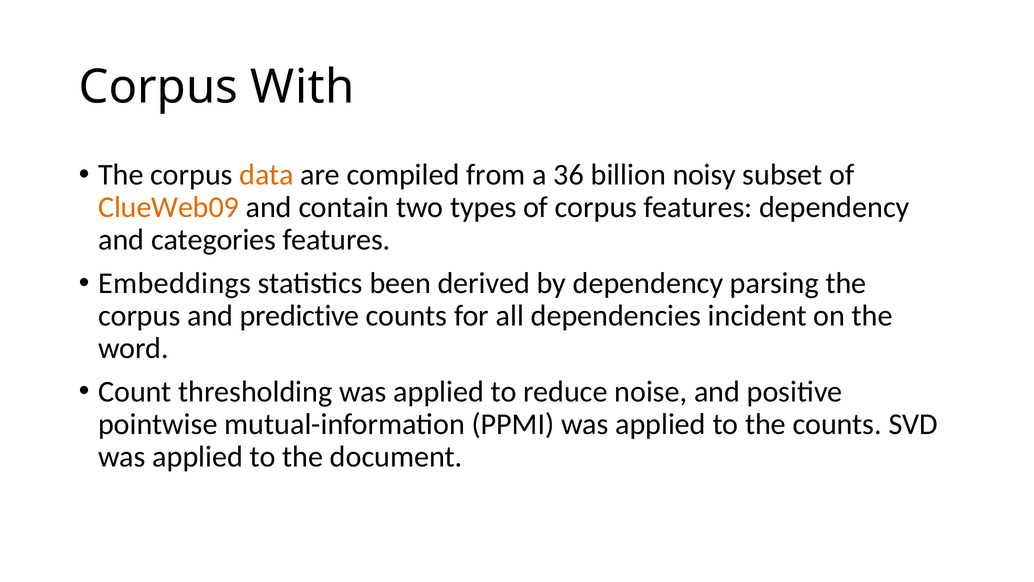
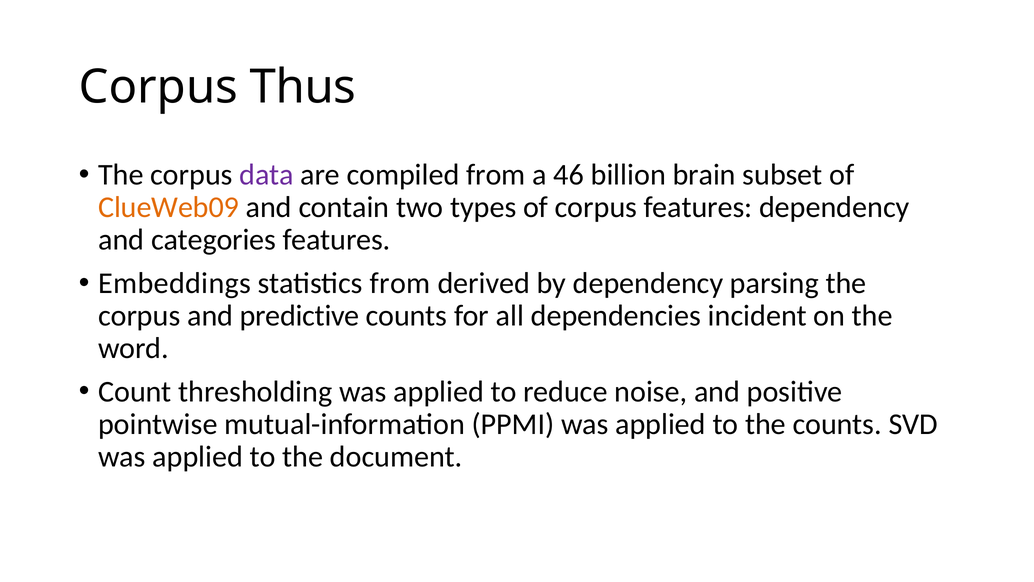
With: With -> Thus
data colour: orange -> purple
36: 36 -> 46
noisy: noisy -> brain
statistics been: been -> from
